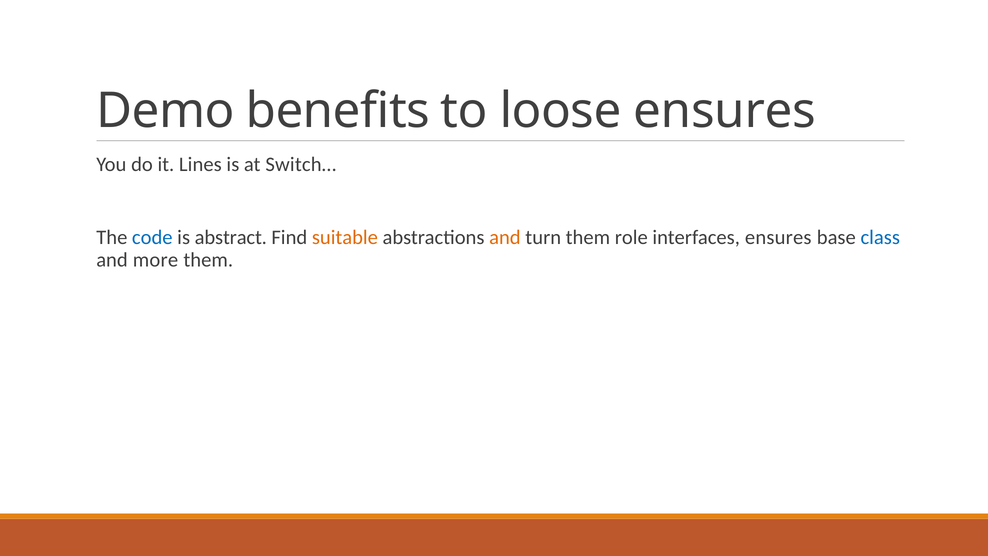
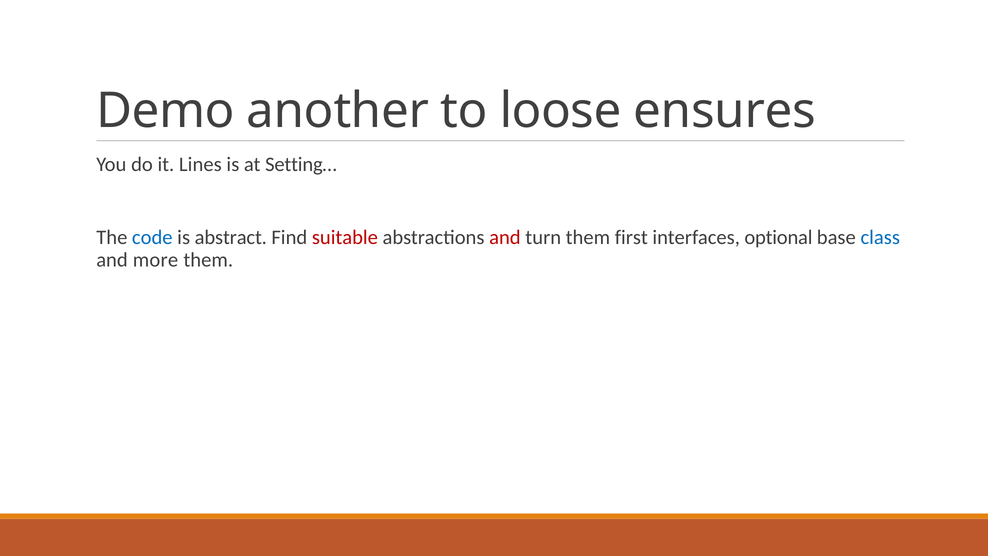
benefits: benefits -> another
Switch…: Switch… -> Setting…
suitable colour: orange -> red
and at (505, 238) colour: orange -> red
role: role -> first
interfaces ensures: ensures -> optional
